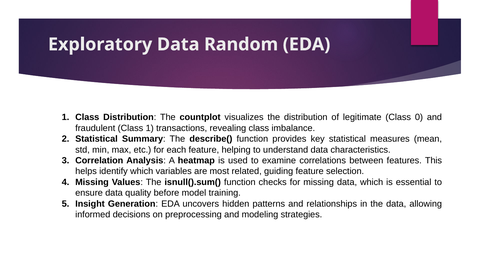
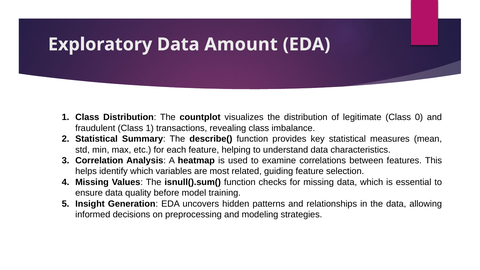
Random: Random -> Amount
